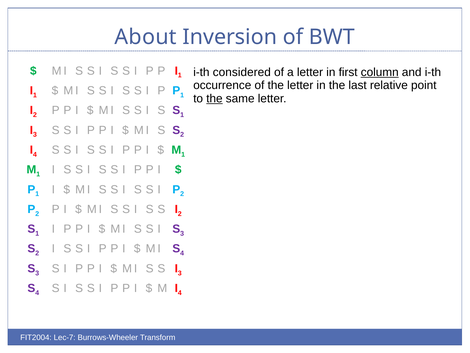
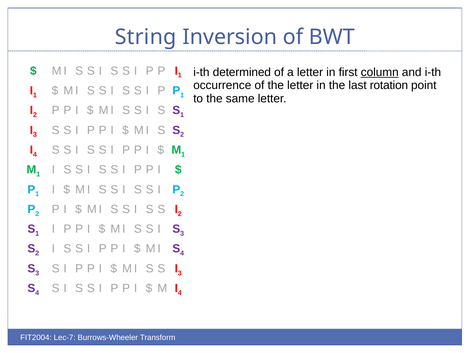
About: About -> String
considered: considered -> determined
relative: relative -> rotation
the at (214, 98) underline: present -> none
